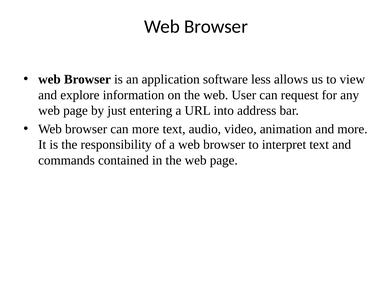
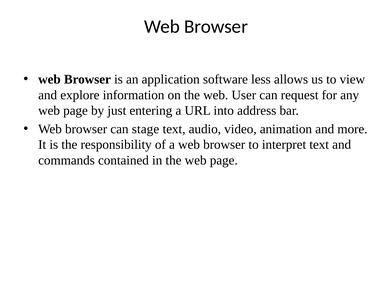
can more: more -> stage
